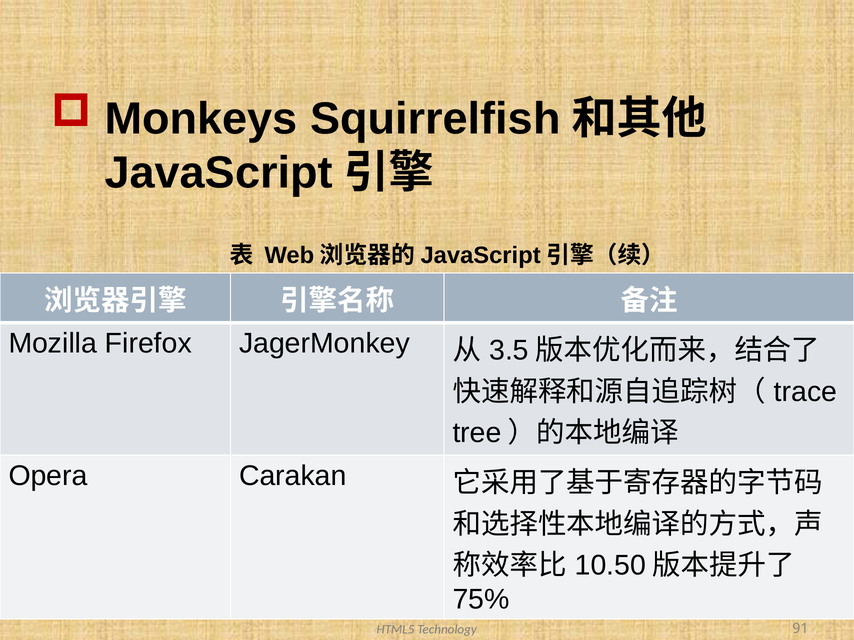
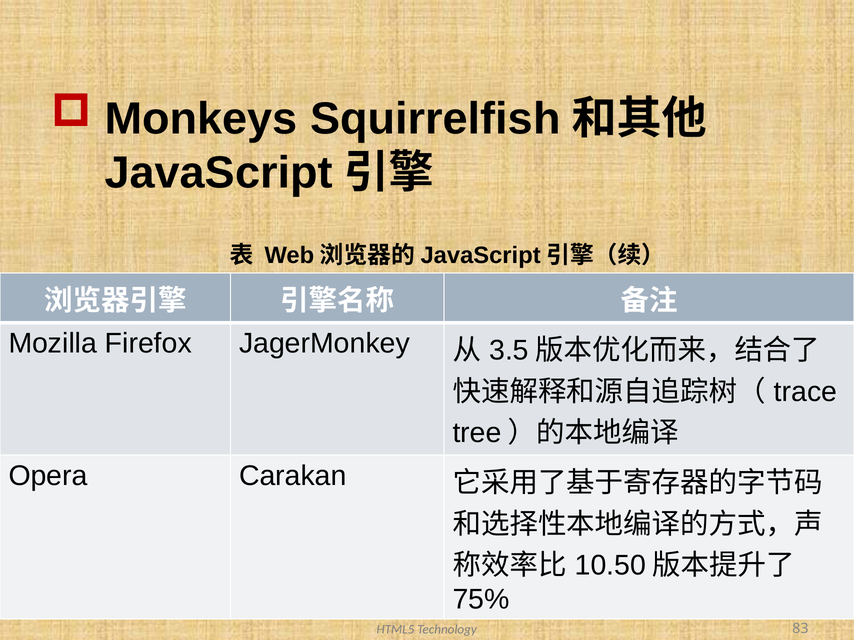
91: 91 -> 83
